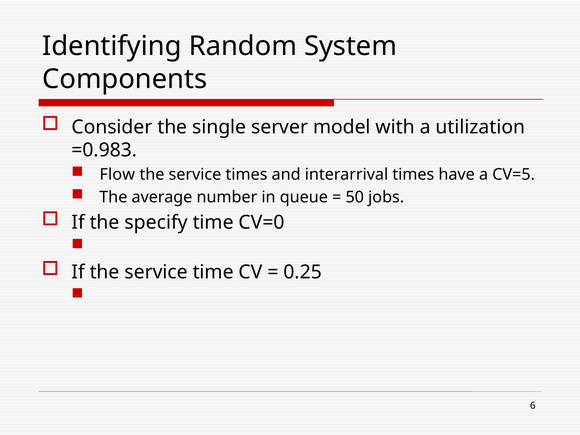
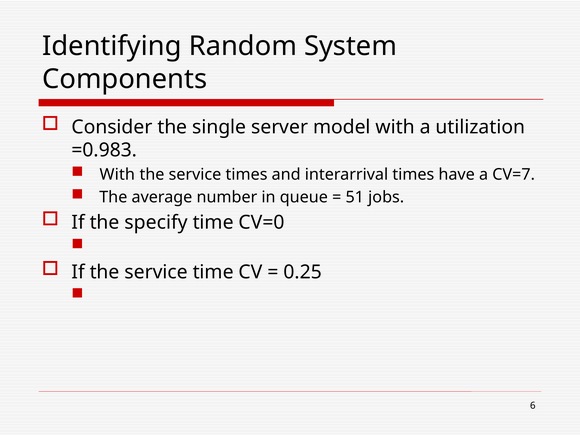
Flow at (117, 174): Flow -> With
CV=5: CV=5 -> CV=7
50: 50 -> 51
